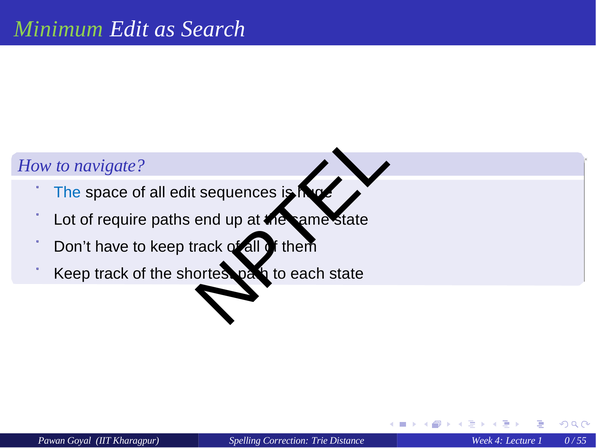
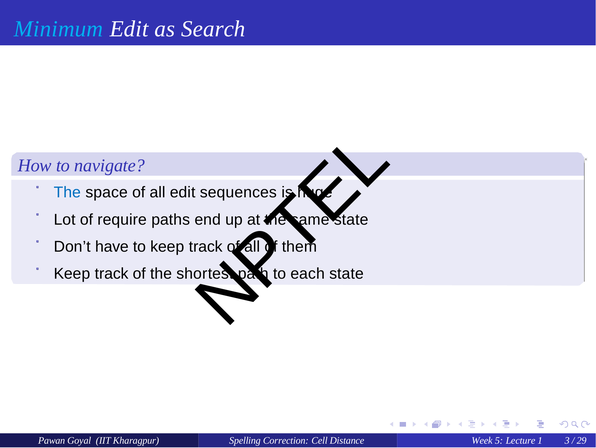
Minimum colour: light green -> light blue
Trie: Trie -> Cell
4: 4 -> 5
0: 0 -> 3
55: 55 -> 29
